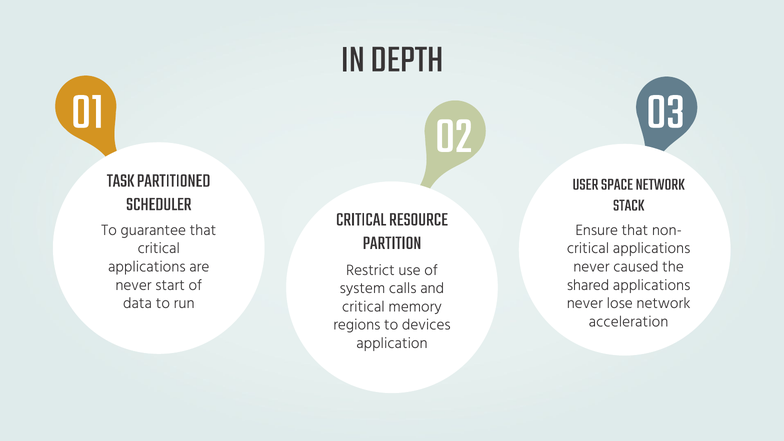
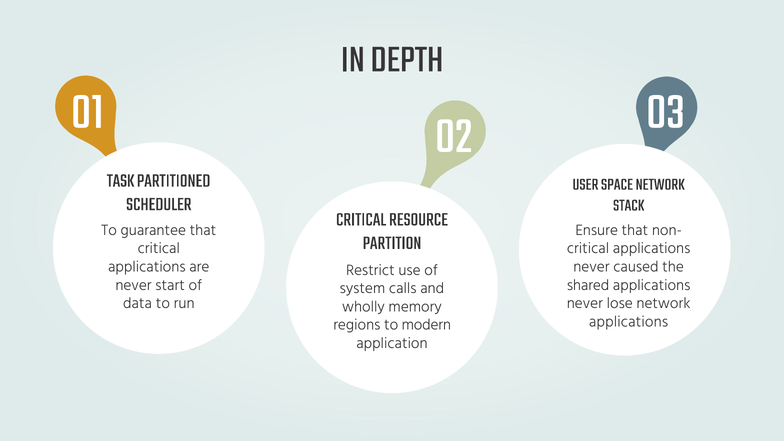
critical at (363, 307): critical -> wholly
acceleration at (629, 322): acceleration -> applications
devices: devices -> modern
